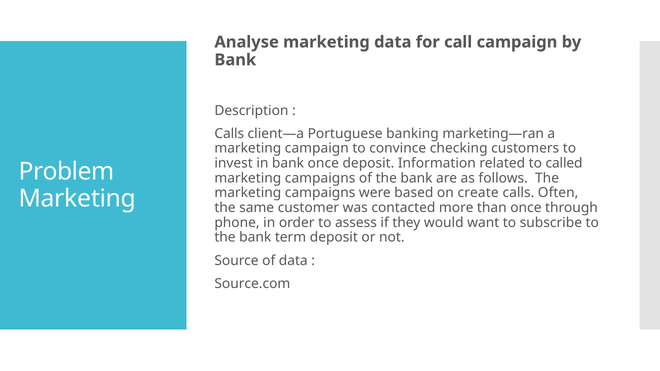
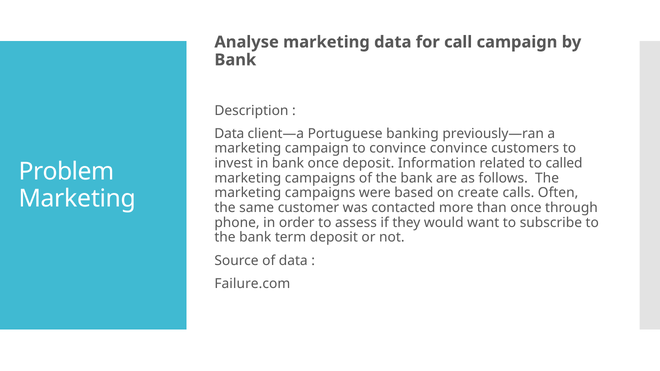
Calls at (229, 134): Calls -> Data
marketing—ran: marketing—ran -> previously—ran
convince checking: checking -> convince
Source.com: Source.com -> Failure.com
